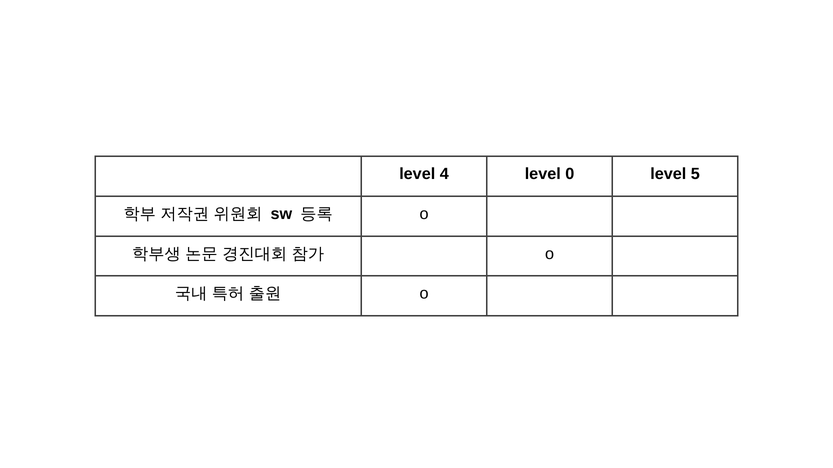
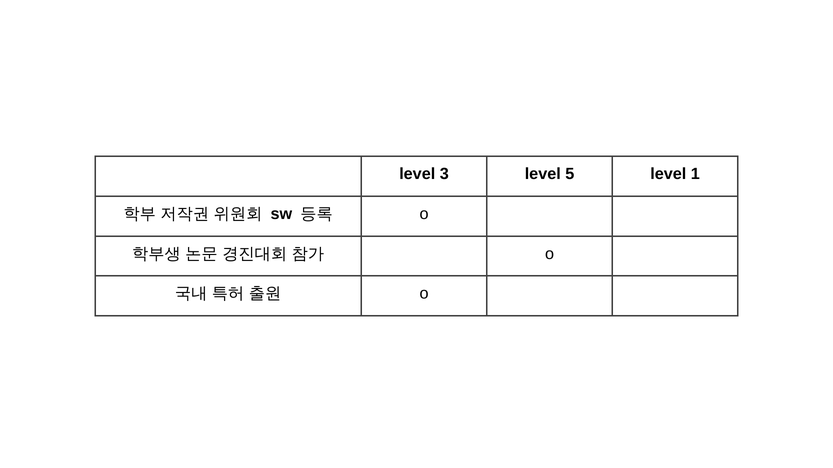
4: 4 -> 3
0: 0 -> 5
5: 5 -> 1
